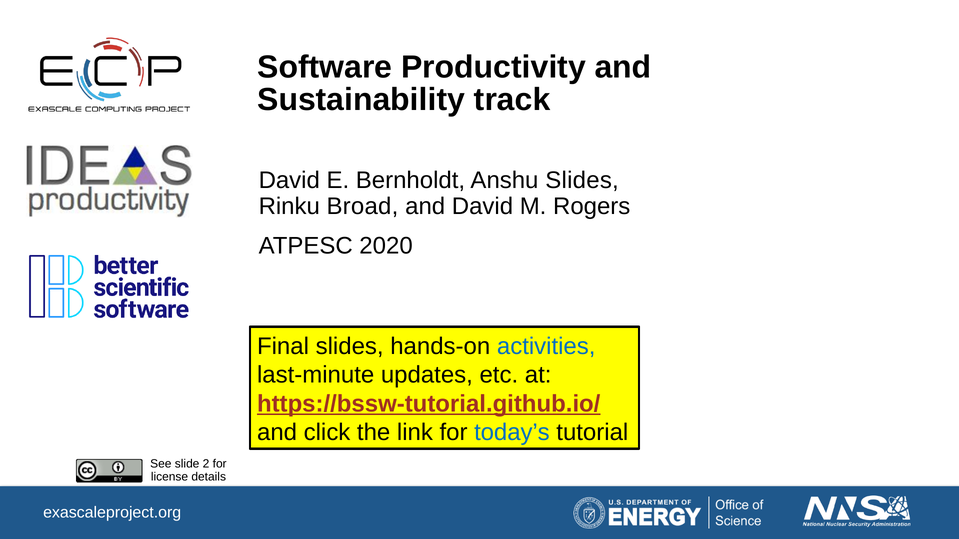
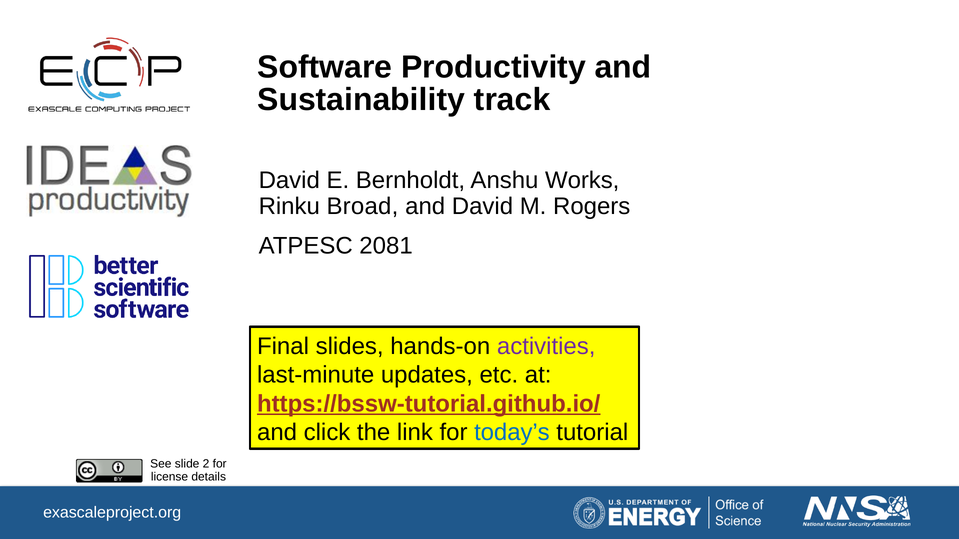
Anshu Slides: Slides -> Works
2020: 2020 -> 2081
activities colour: blue -> purple
